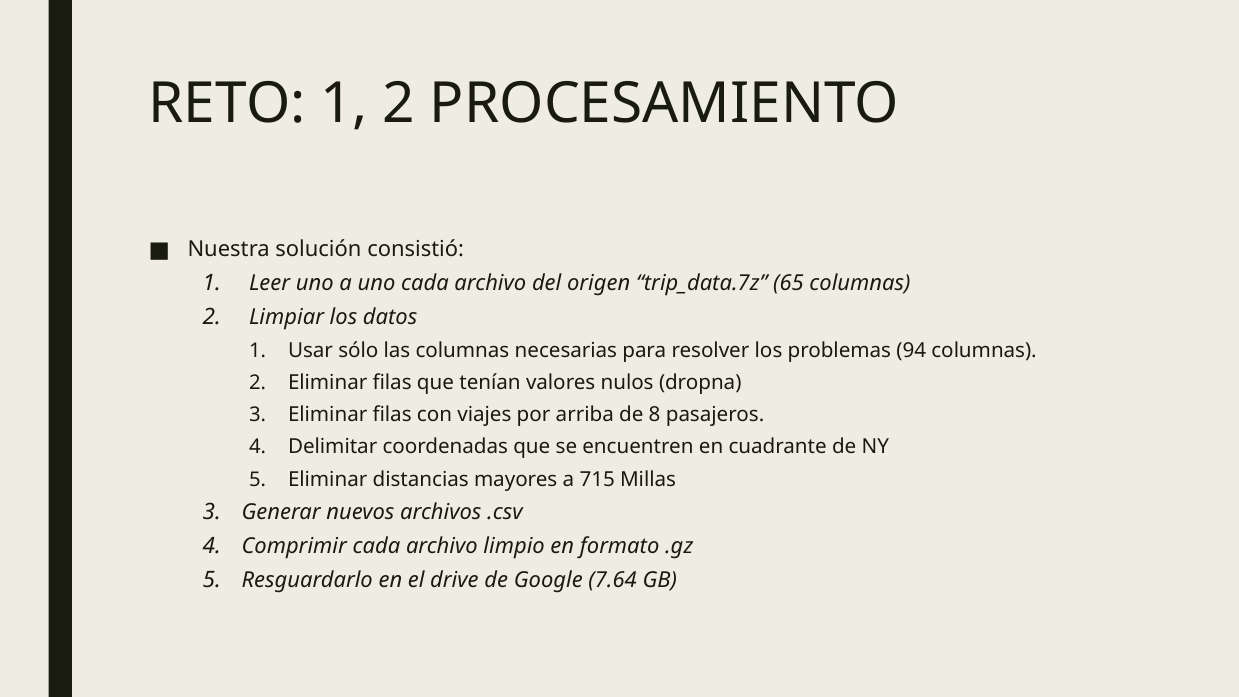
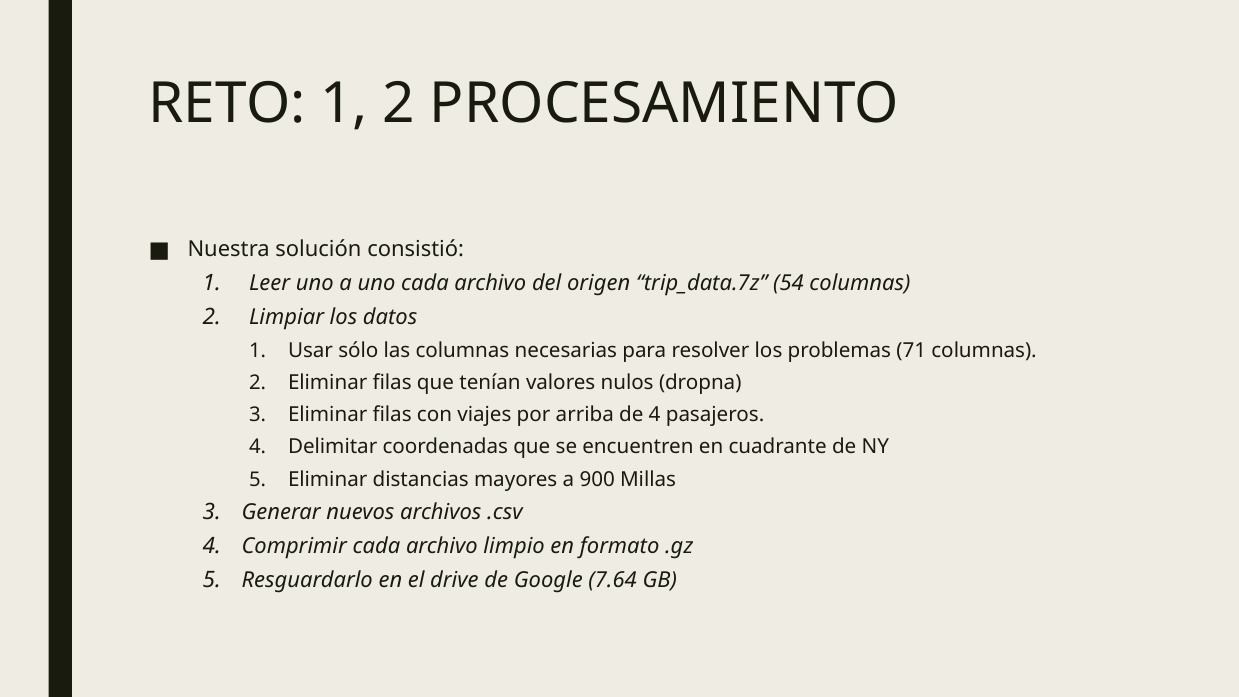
65: 65 -> 54
94: 94 -> 71
de 8: 8 -> 4
715: 715 -> 900
